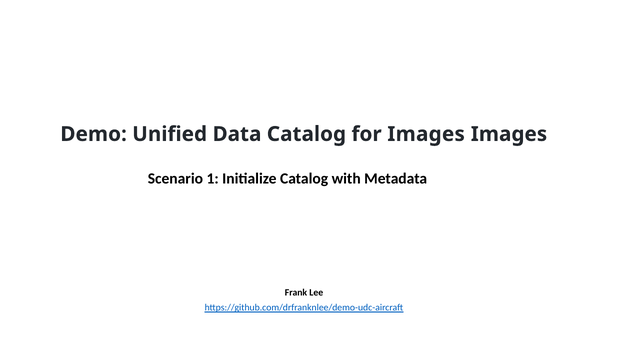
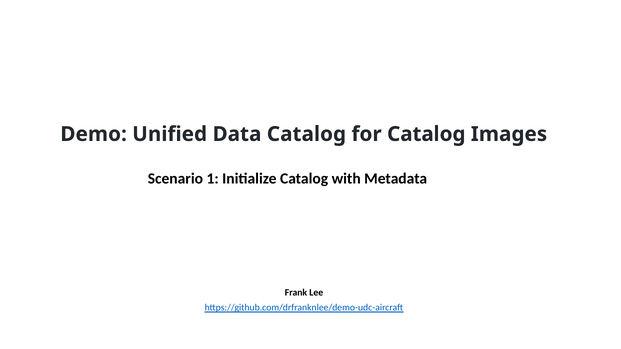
for Images: Images -> Catalog
